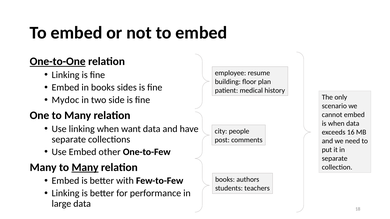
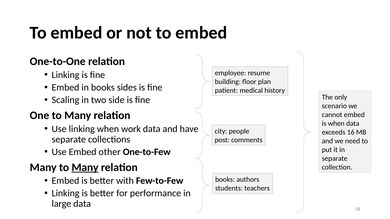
One-to-One underline: present -> none
Mydoc: Mydoc -> Scaling
want: want -> work
